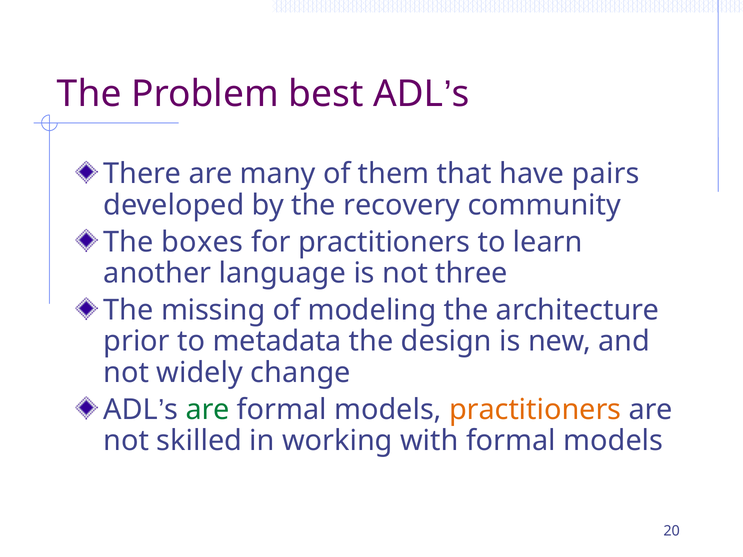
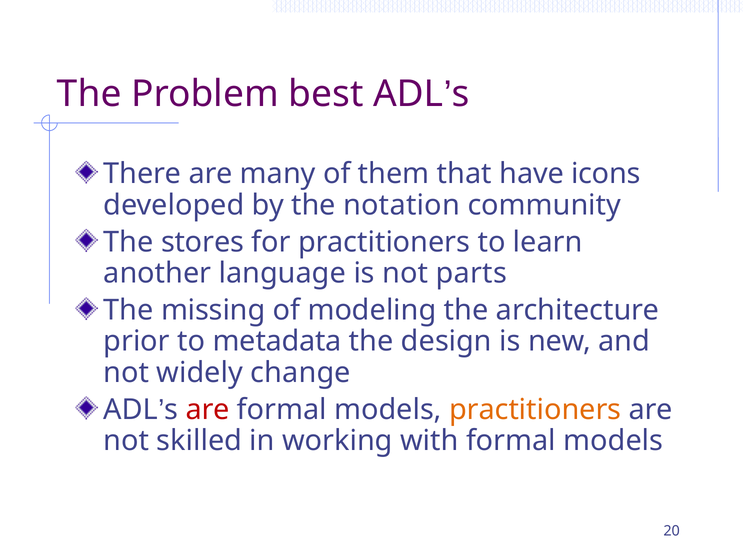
pairs: pairs -> icons
recovery: recovery -> notation
boxes: boxes -> stores
three: three -> parts
are at (208, 410) colour: green -> red
